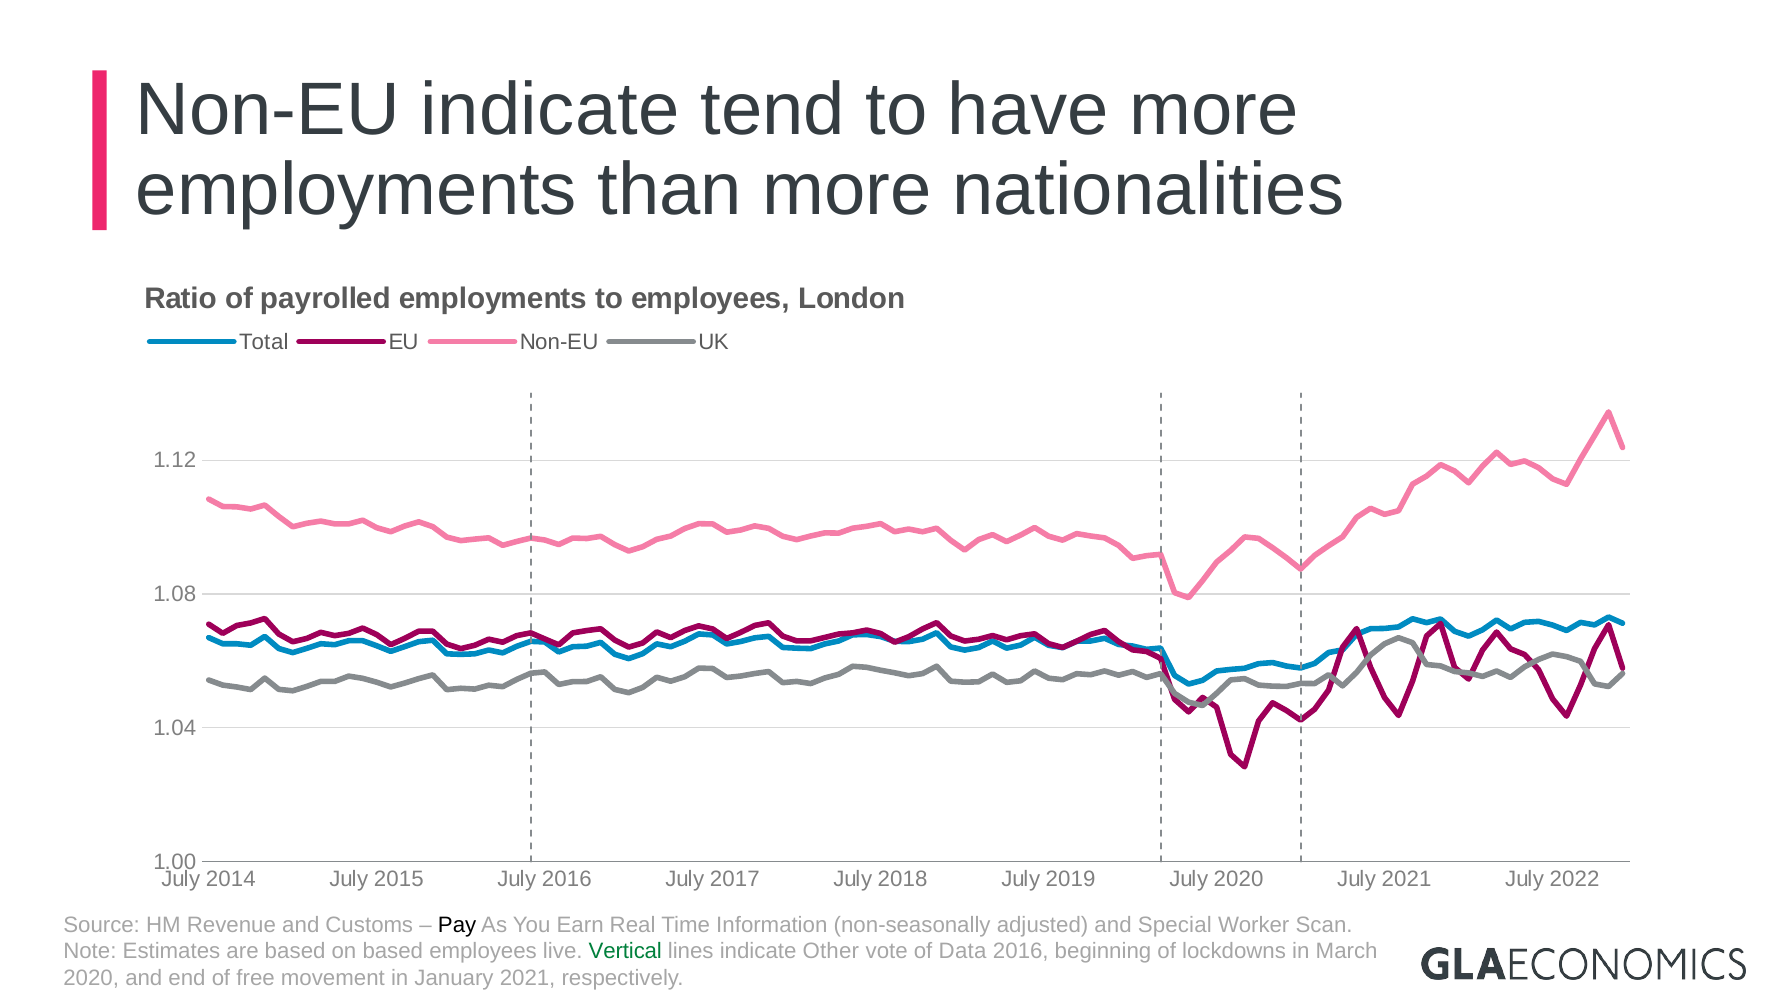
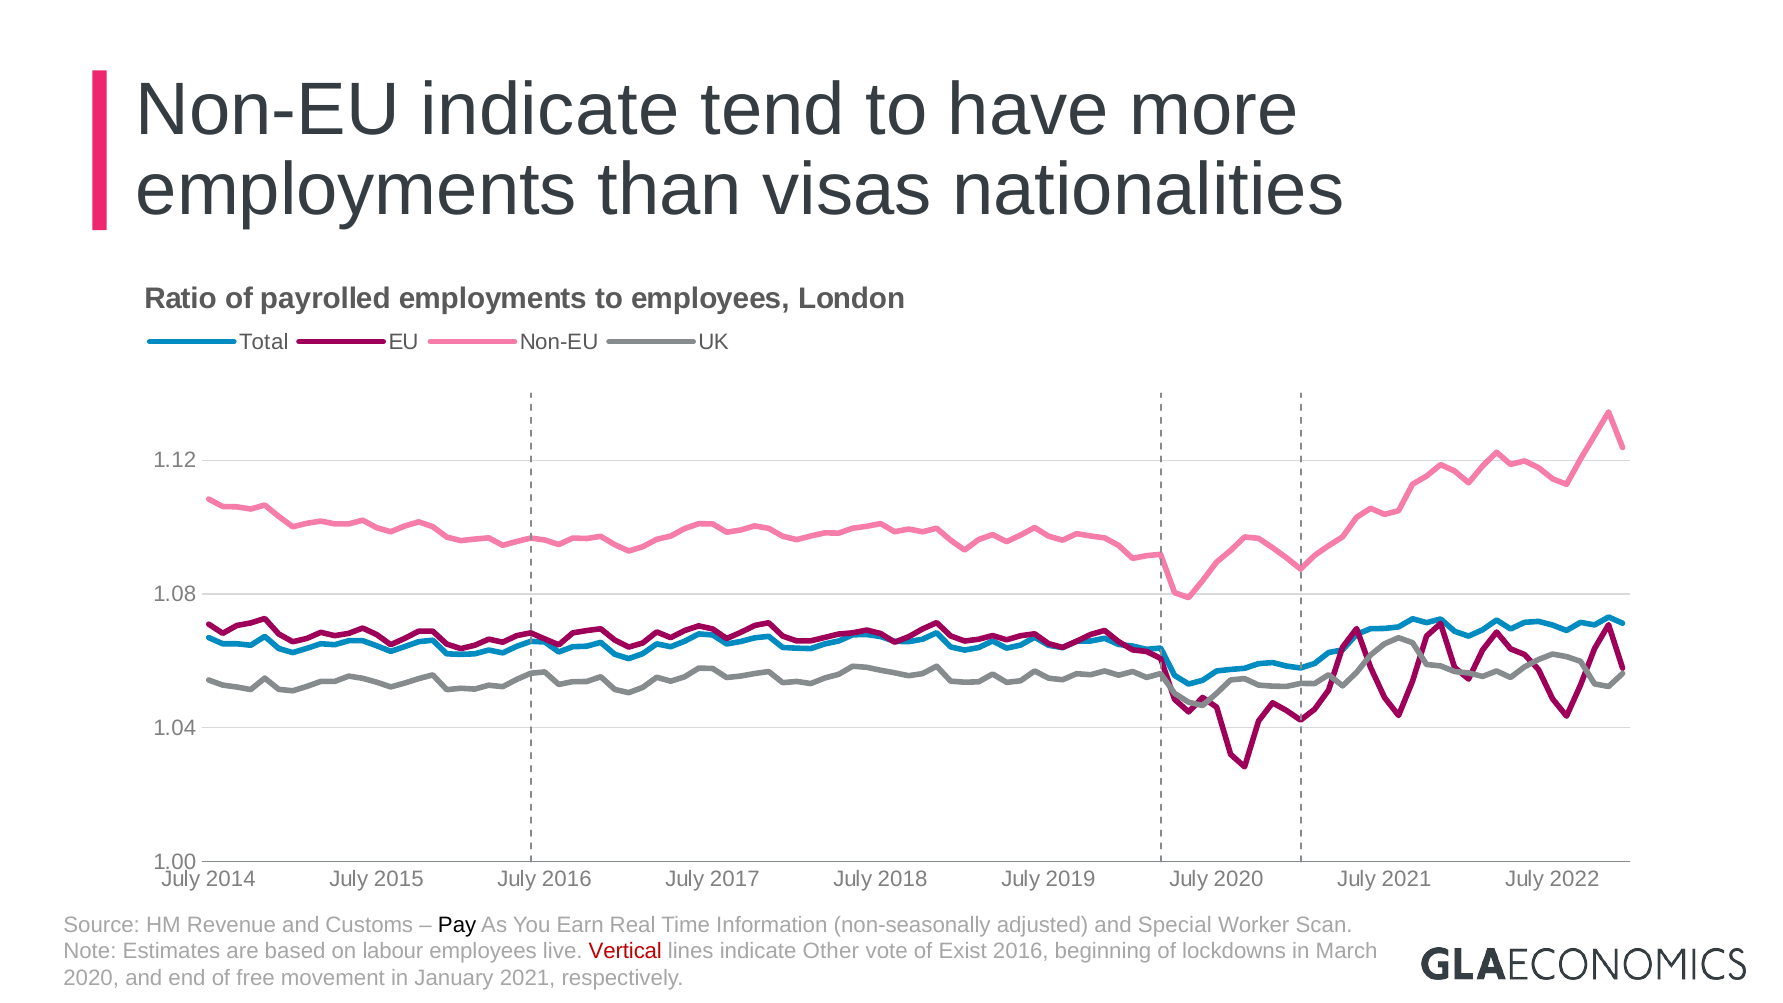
than more: more -> visas
on based: based -> labour
Vertical colour: green -> red
Data: Data -> Exist
